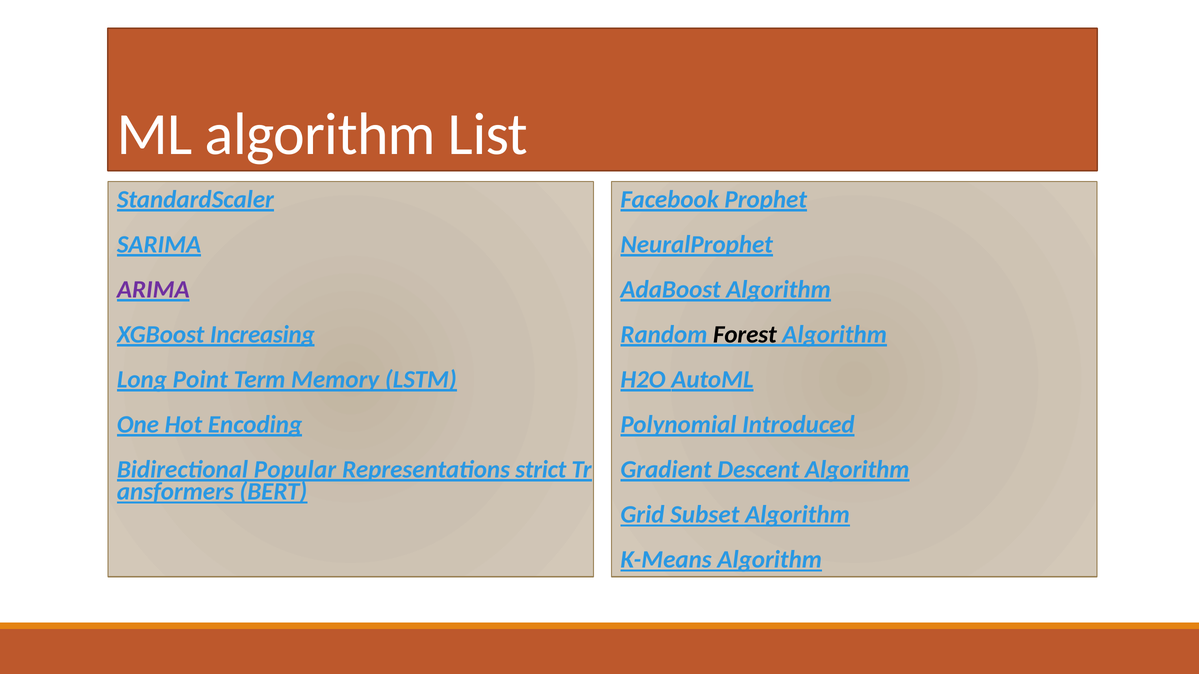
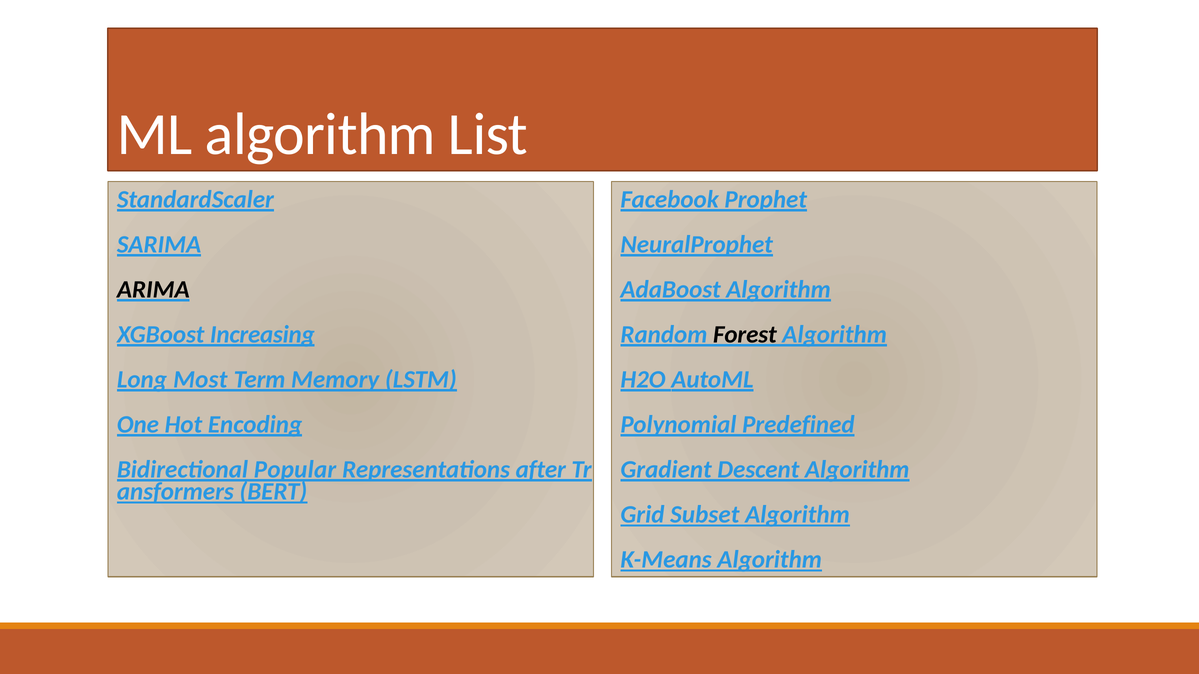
ARIMA colour: purple -> black
Point: Point -> Most
Introduced: Introduced -> Predefined
strict: strict -> after
